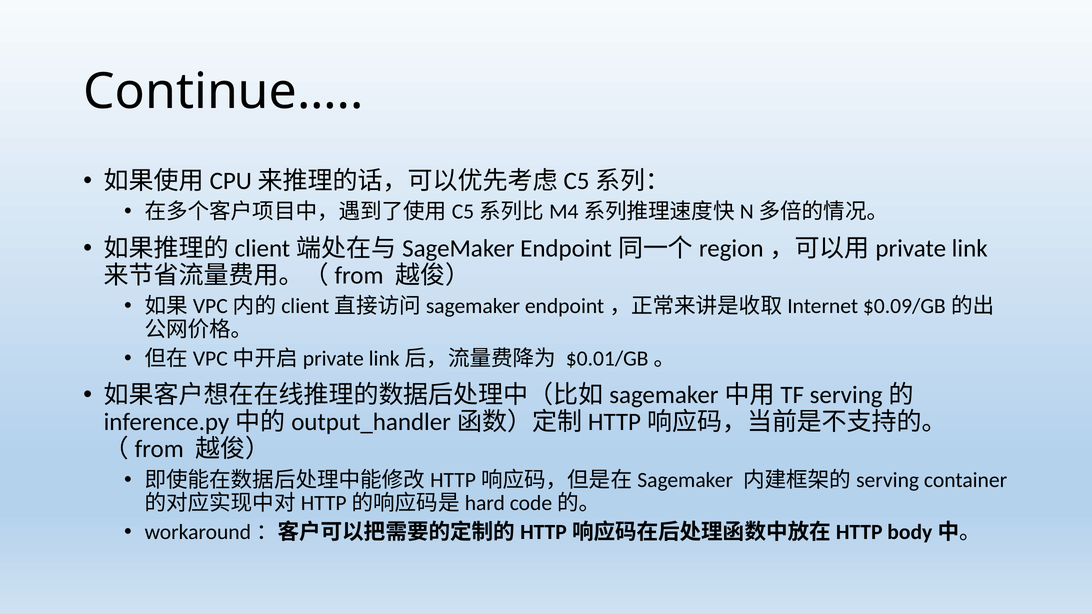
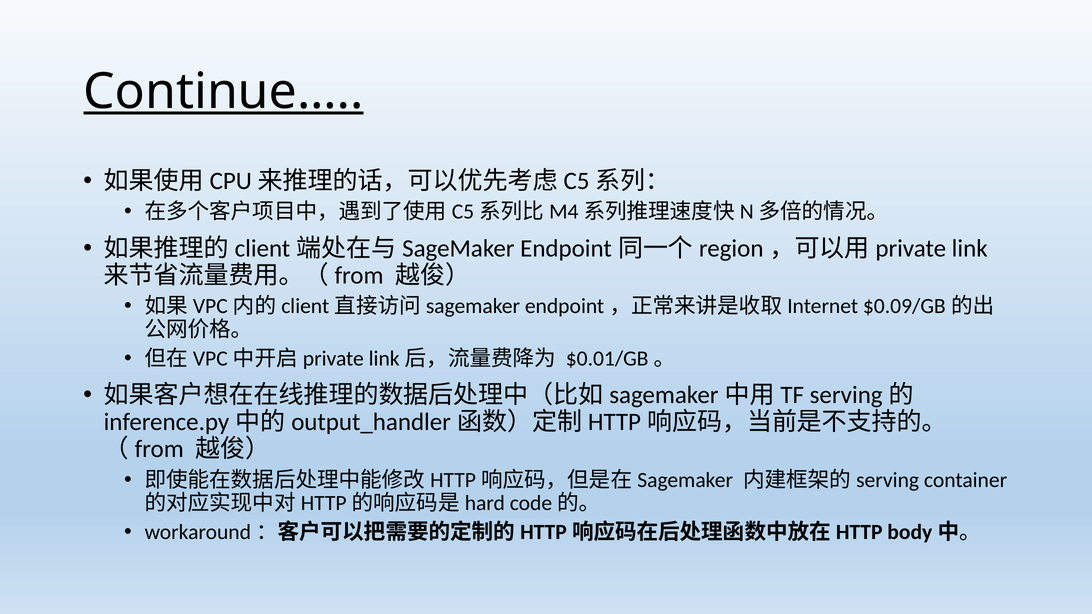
Continue… underline: none -> present
